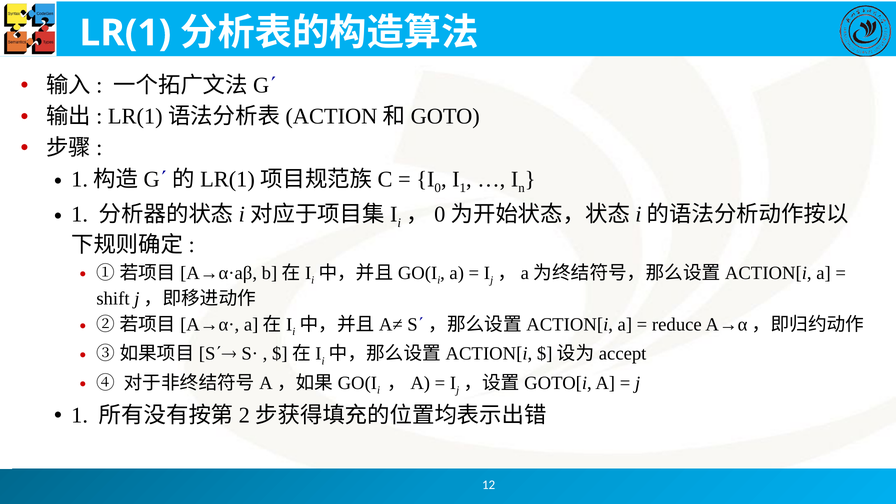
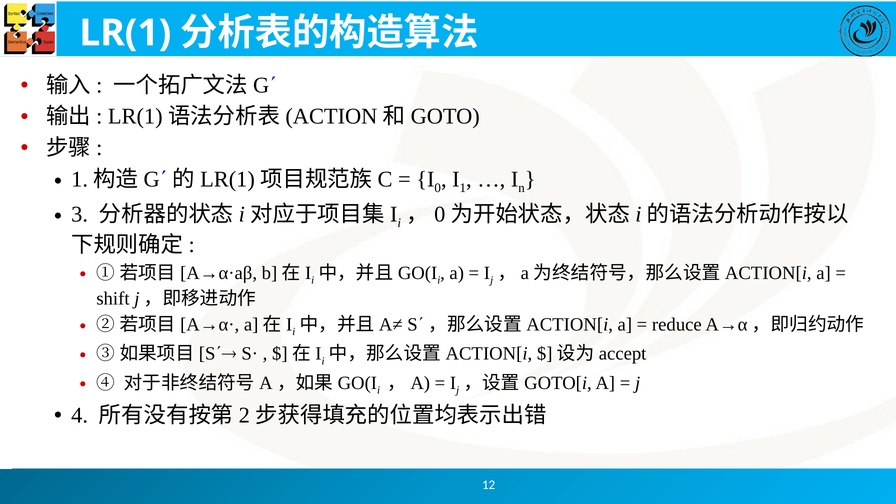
1 at (80, 214): 1 -> 3
1 at (80, 415): 1 -> 4
